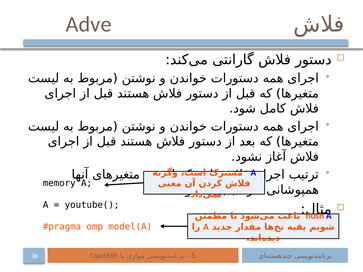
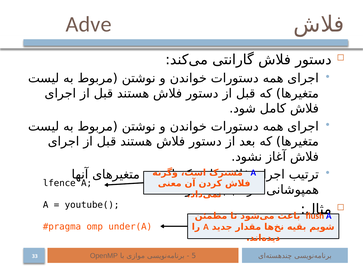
memory: memory -> lfence
model(A: model(A -> under(A
